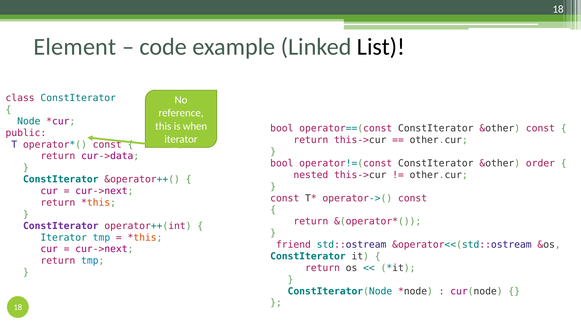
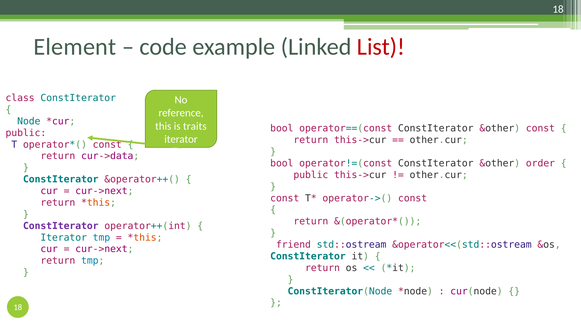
List colour: black -> red
when: when -> traits
nested at (311, 175): nested -> public
